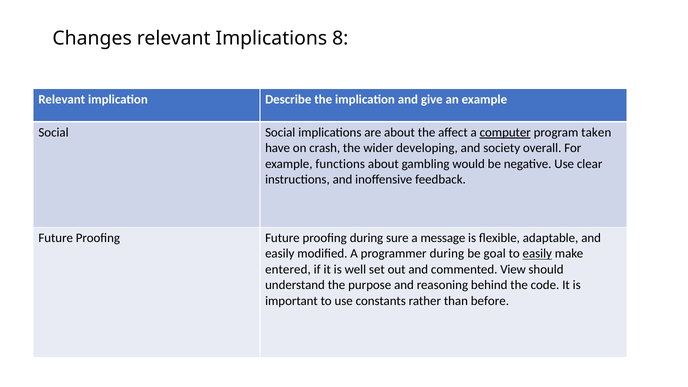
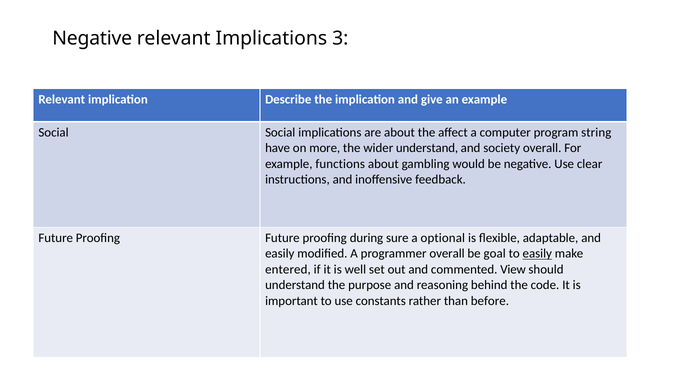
Changes at (92, 38): Changes -> Negative
8: 8 -> 3
computer underline: present -> none
taken: taken -> string
crash: crash -> more
wider developing: developing -> understand
message: message -> optional
programmer during: during -> overall
